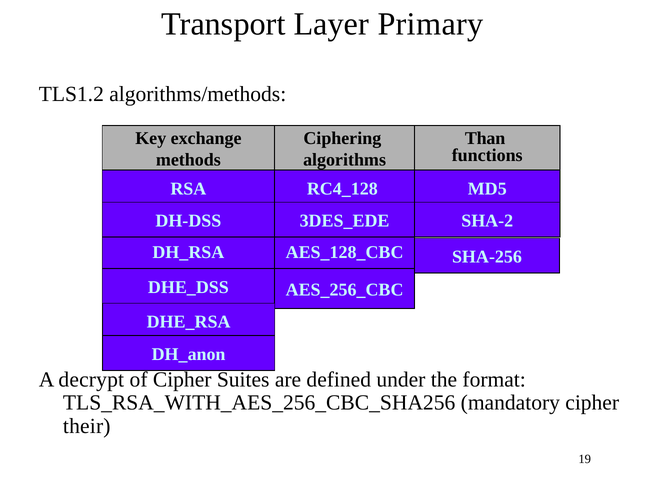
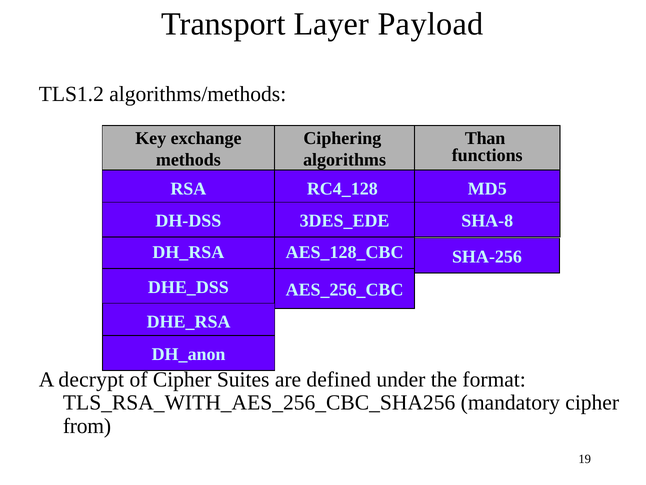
Primary: Primary -> Payload
SHA-2: SHA-2 -> SHA-8
their: their -> from
